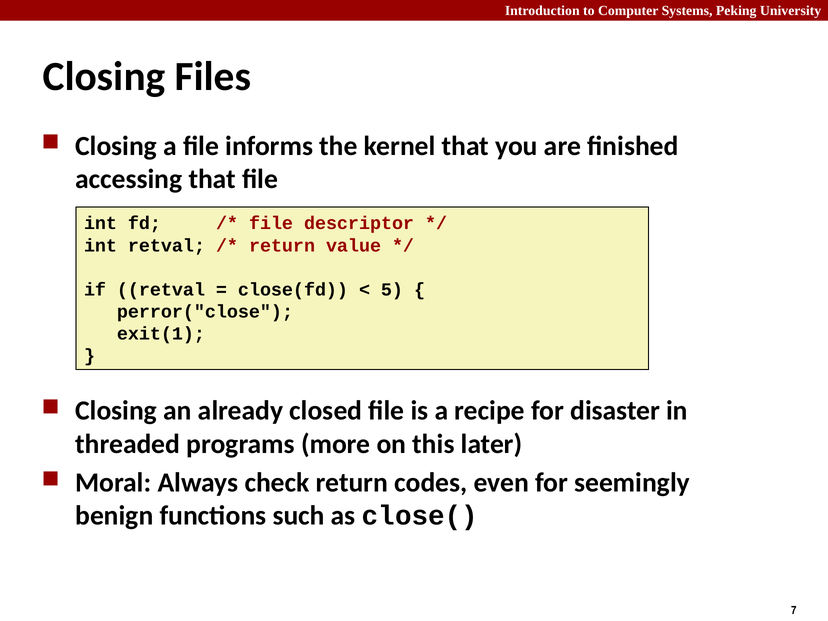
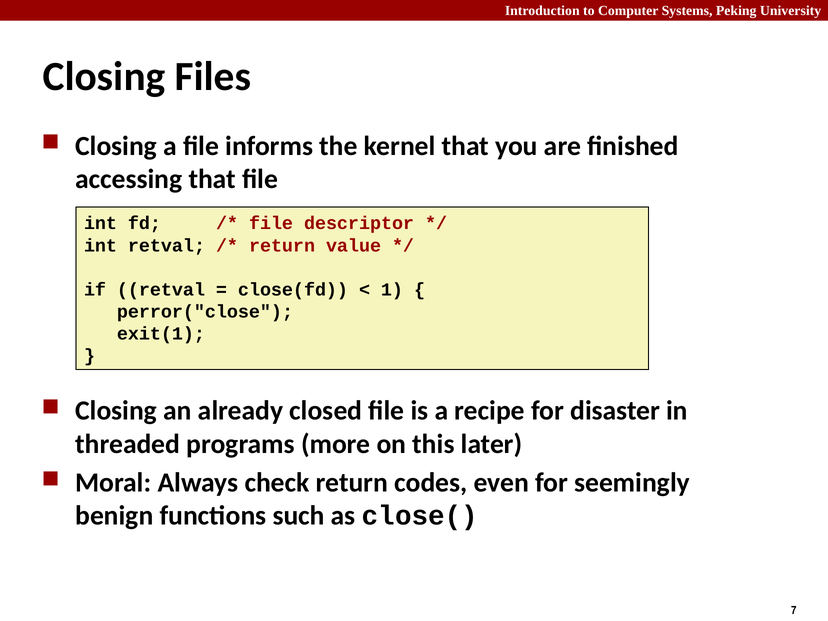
5: 5 -> 1
